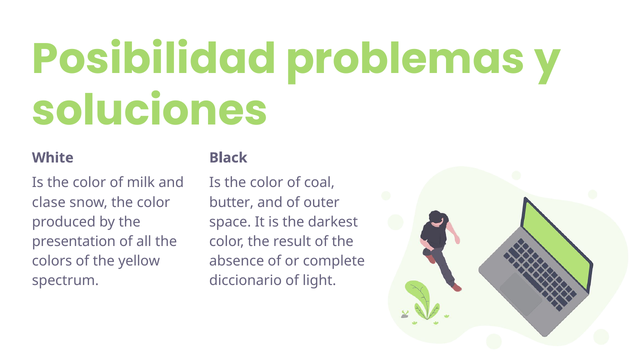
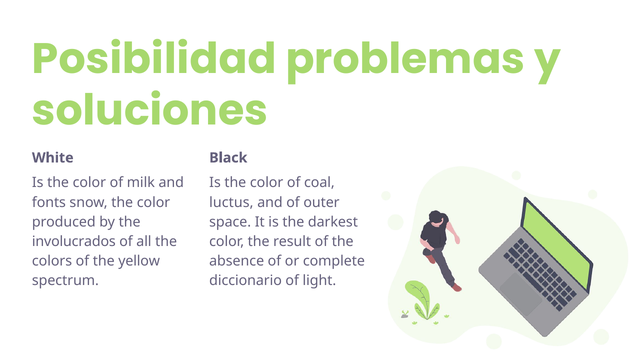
clase: clase -> fonts
butter: butter -> luctus
presentation: presentation -> involucrados
